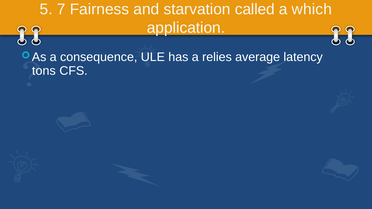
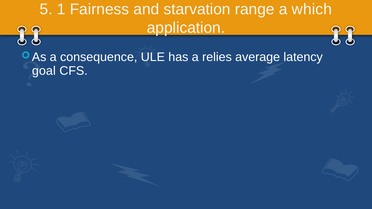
7: 7 -> 1
called: called -> range
tons: tons -> goal
